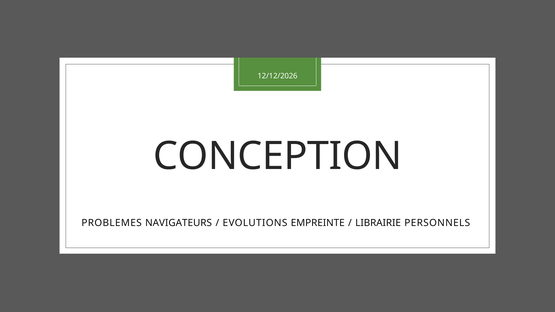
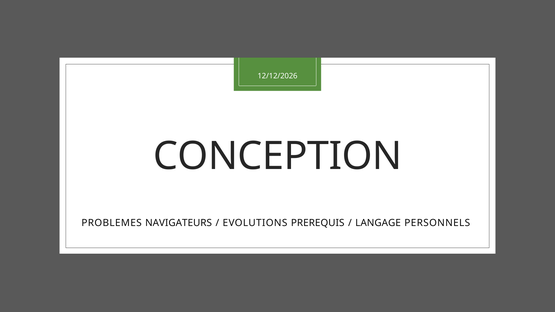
EMPREINTE: EMPREINTE -> PREREQUIS
LIBRAIRIE: LIBRAIRIE -> LANGAGE
